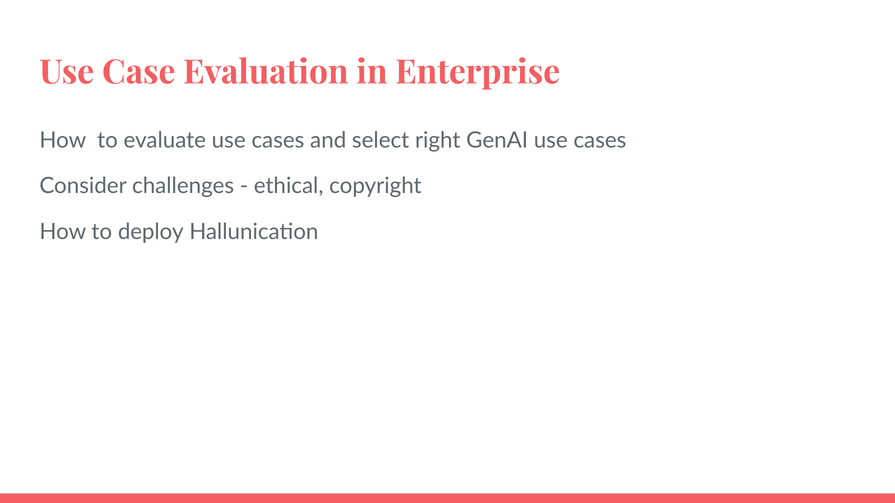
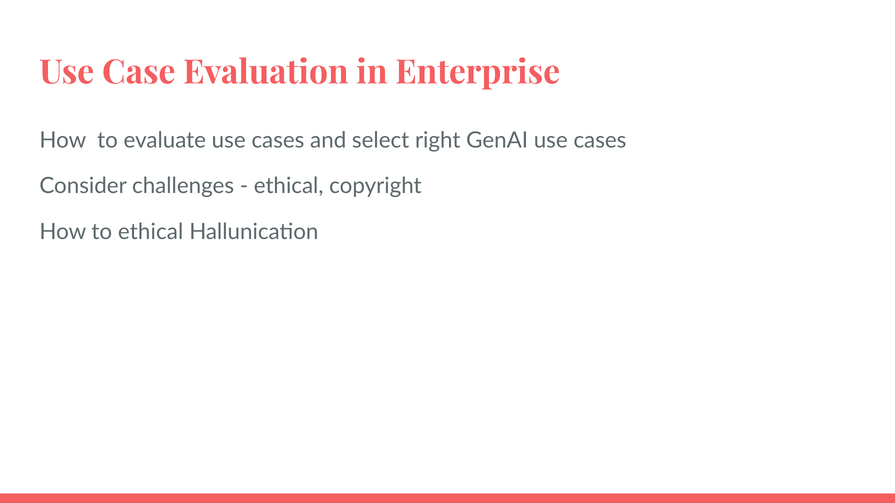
to deploy: deploy -> ethical
